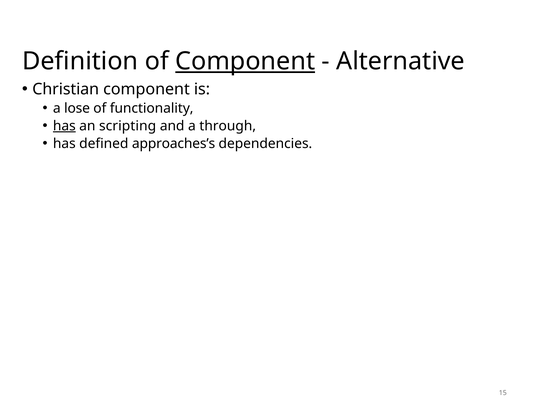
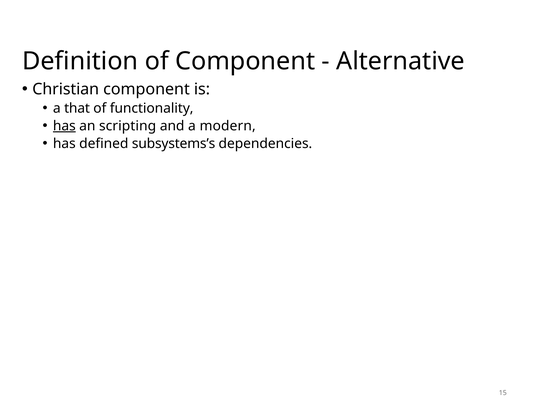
Component at (245, 61) underline: present -> none
lose: lose -> that
through: through -> modern
approaches’s: approaches’s -> subsystems’s
